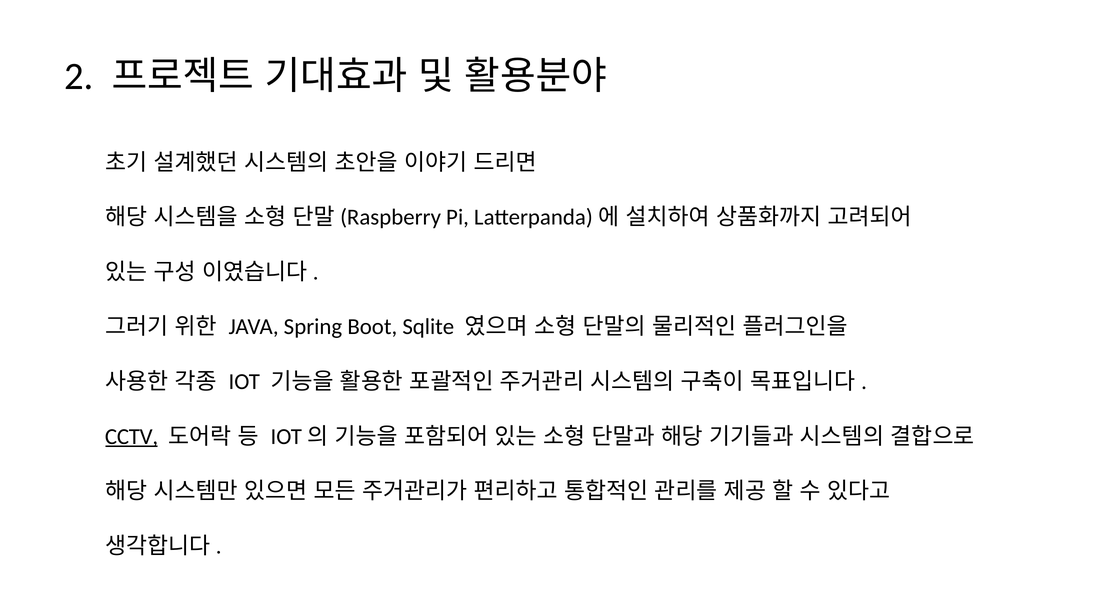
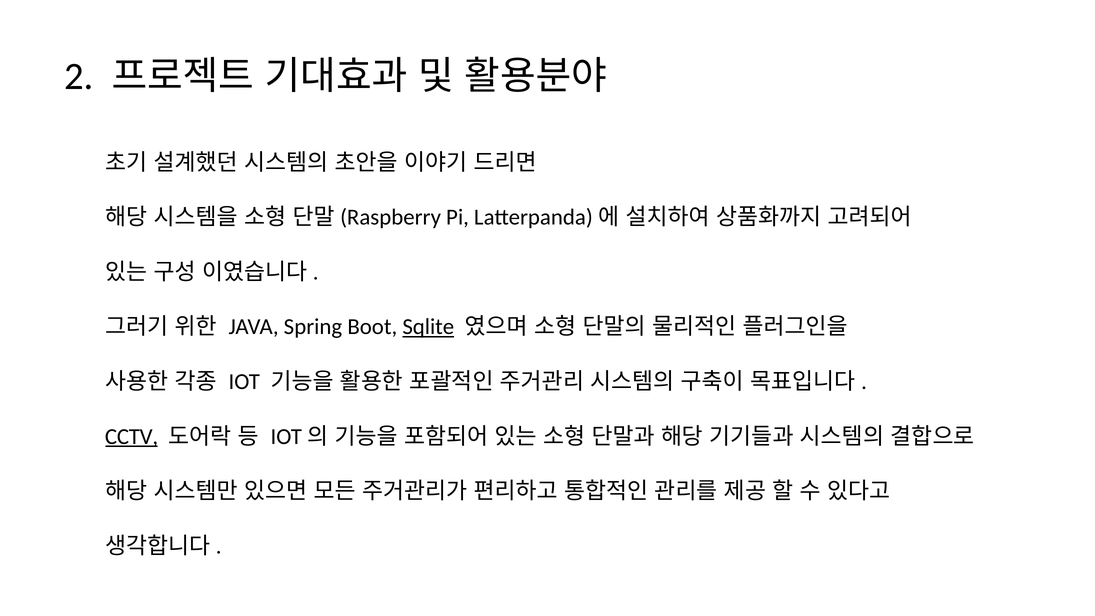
Sqlite underline: none -> present
